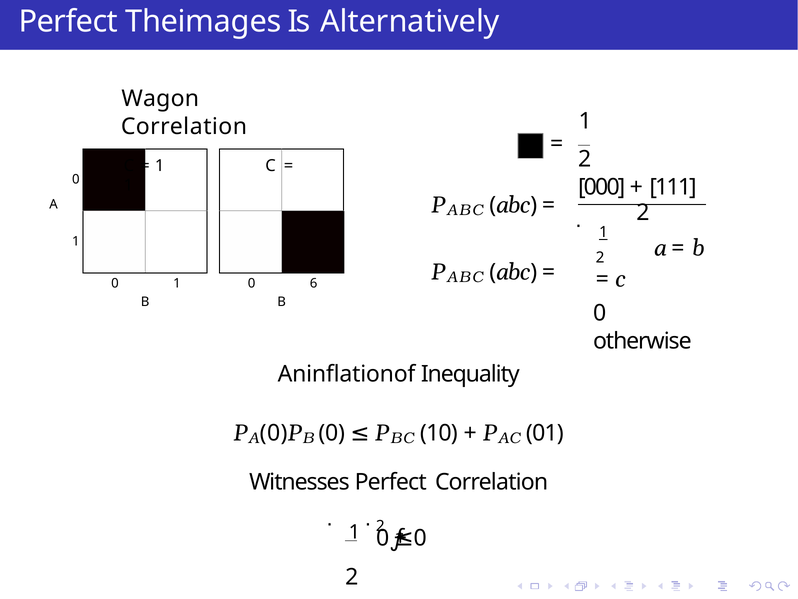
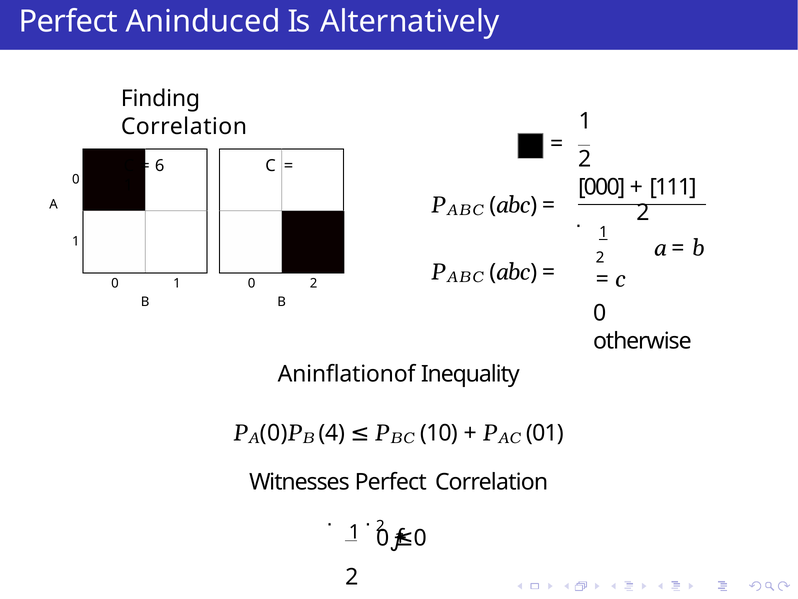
Theimages: Theimages -> Aninduced
Wagon: Wagon -> Finding
1 at (160, 166): 1 -> 6
0 6: 6 -> 2
0 at (332, 433): 0 -> 4
